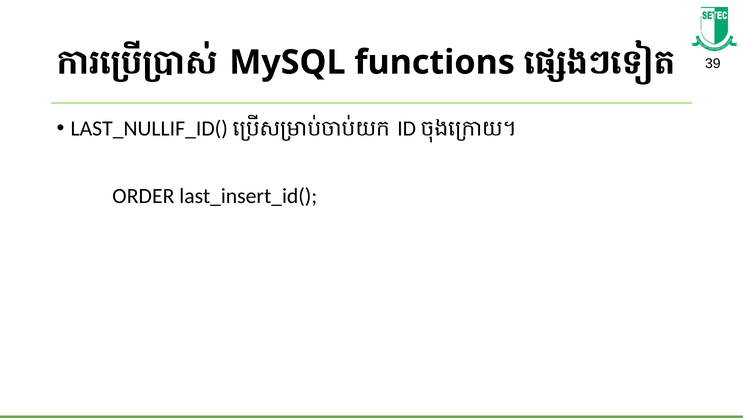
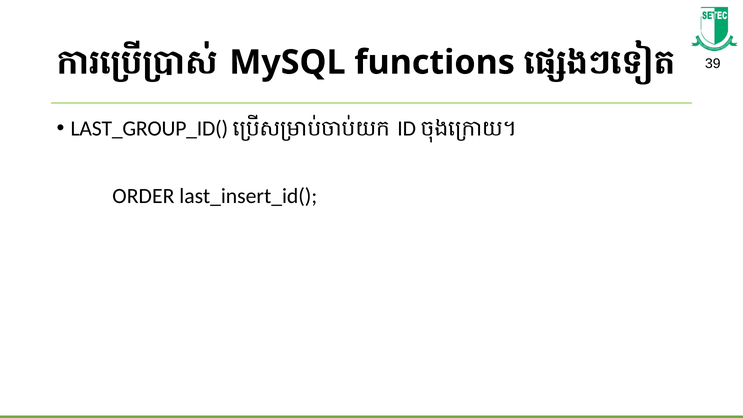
LAST_NULLIF_ID(: LAST_NULLIF_ID( -> LAST_GROUP_ID(
